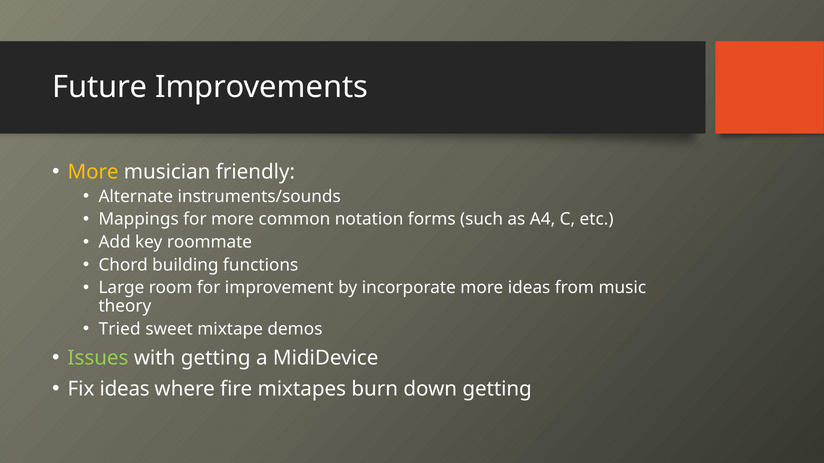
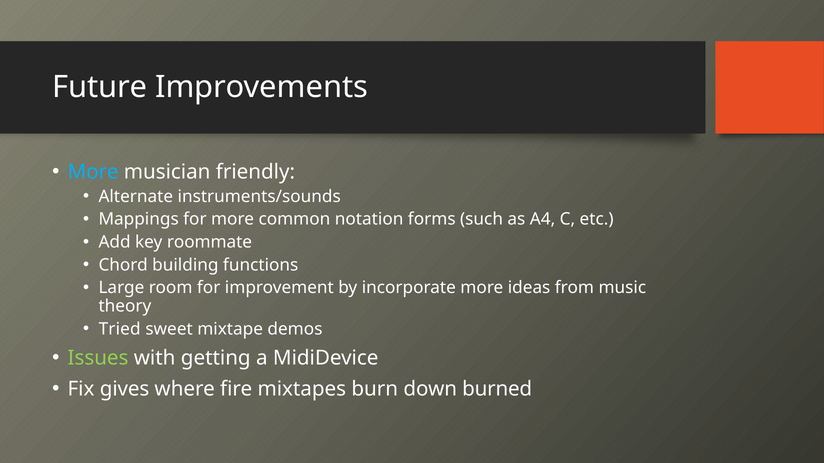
More at (93, 172) colour: yellow -> light blue
Fix ideas: ideas -> gives
down getting: getting -> burned
